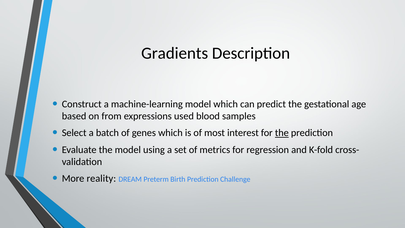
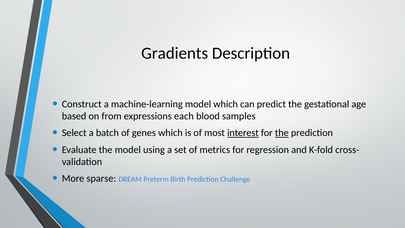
used: used -> each
interest underline: none -> present
reality: reality -> sparse
